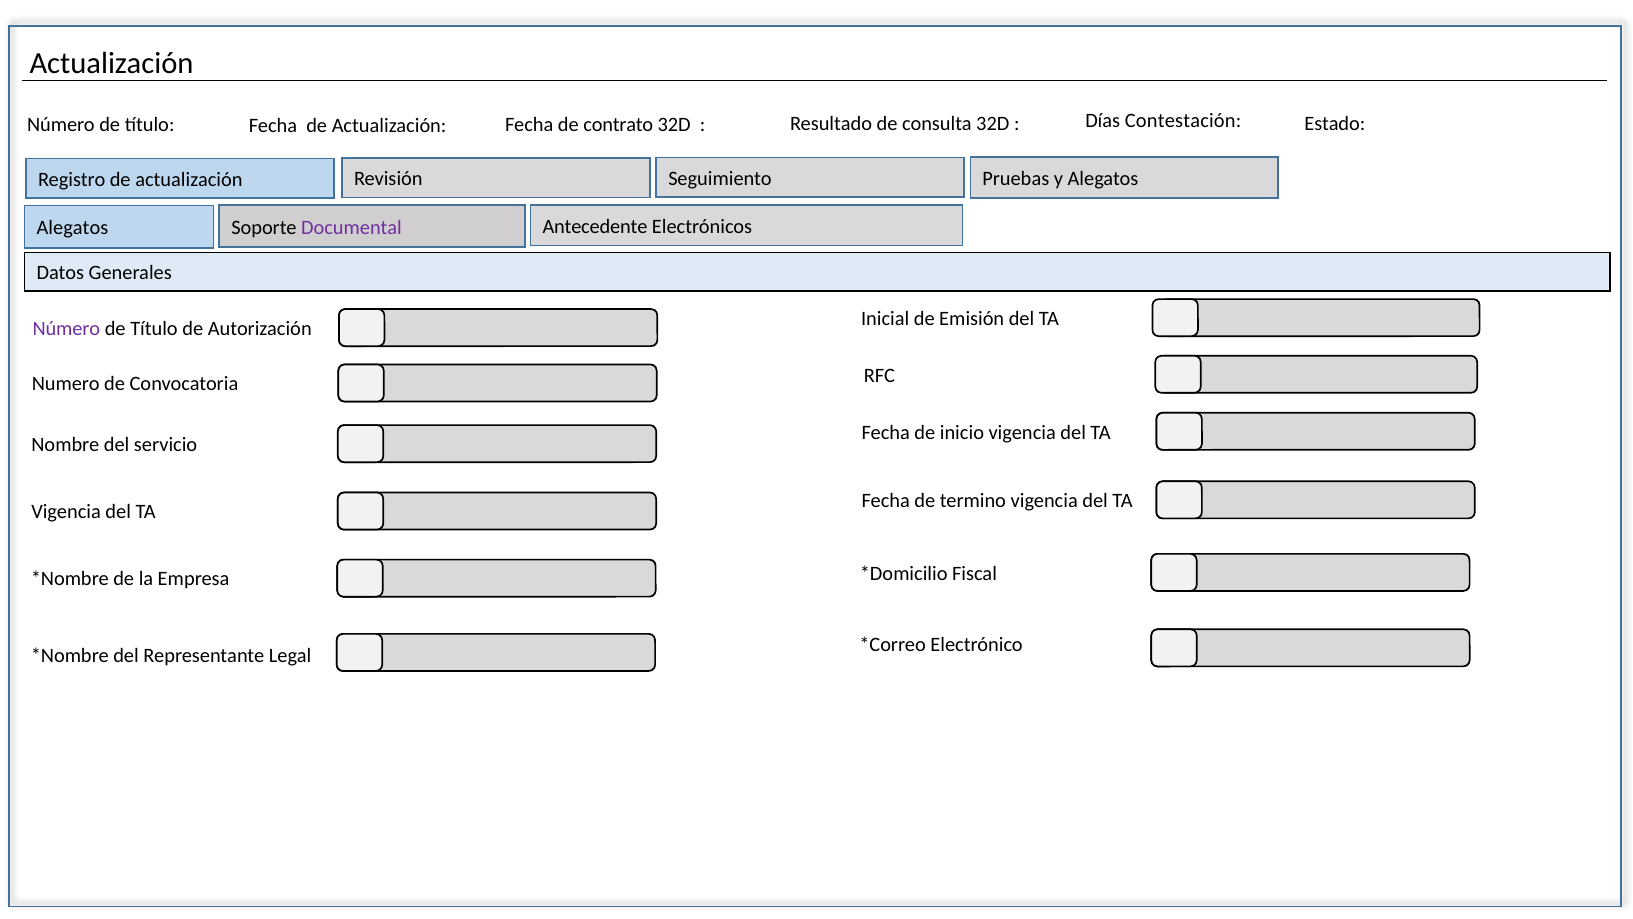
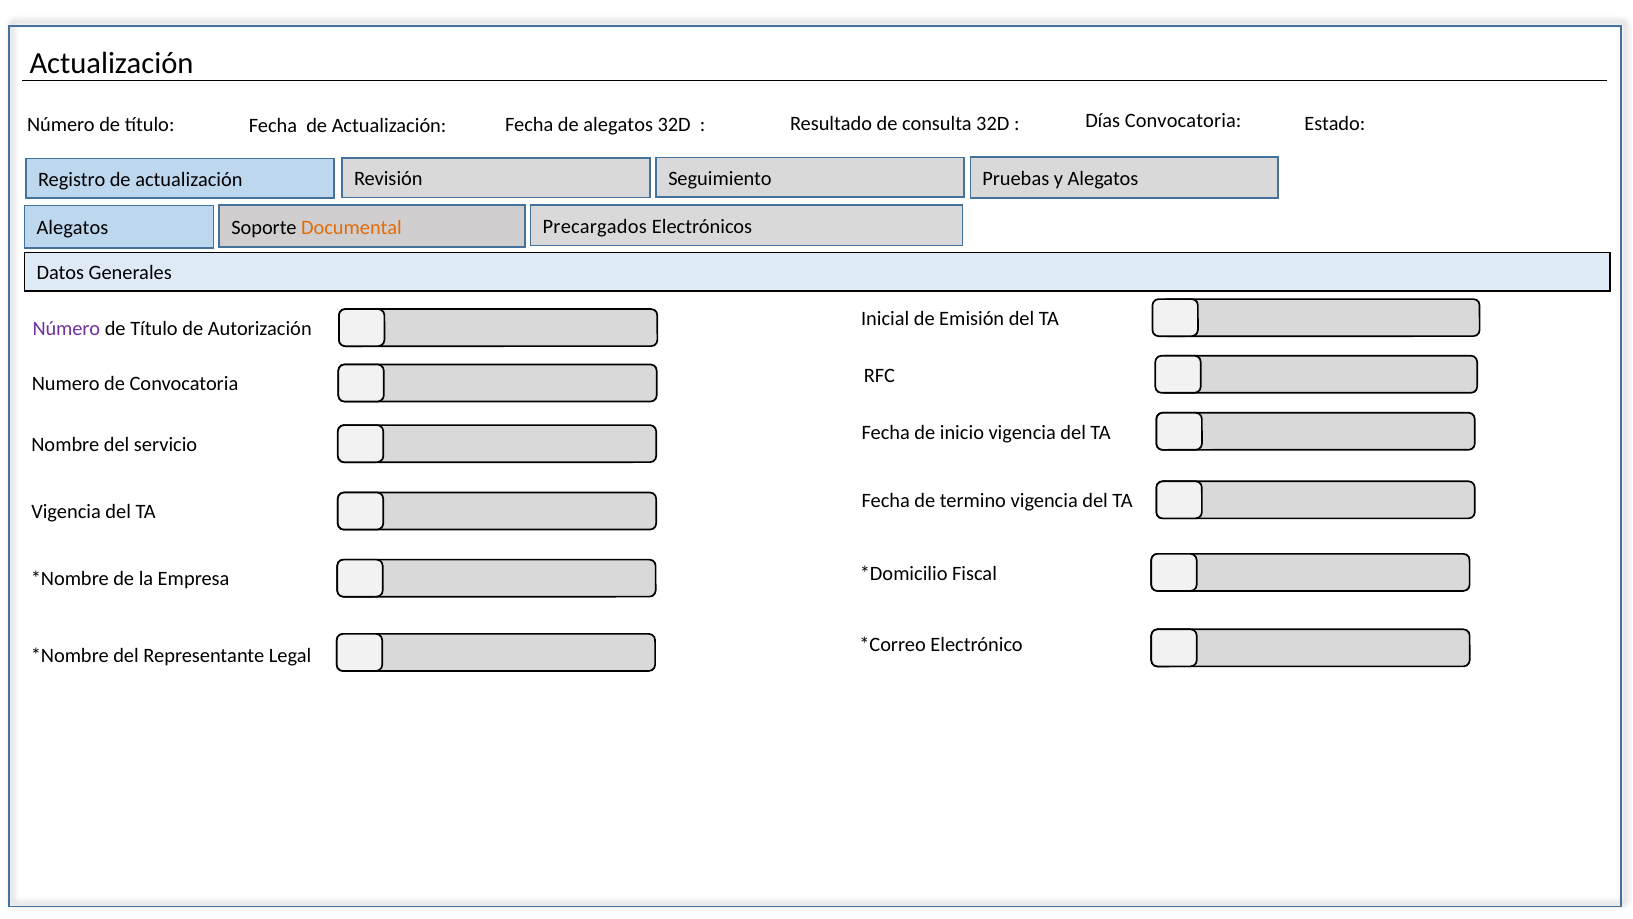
Días Contestación: Contestación -> Convocatoria
de contrato: contrato -> alegatos
Antecedente: Antecedente -> Precargados
Documental colour: purple -> orange
